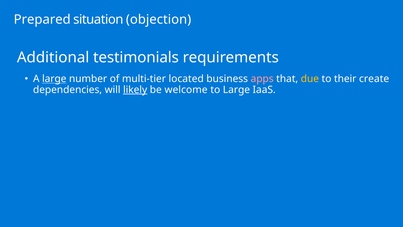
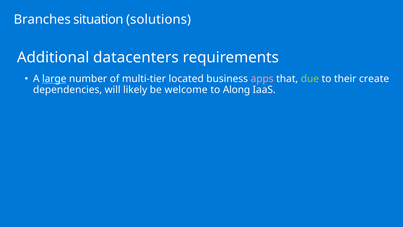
Prepared: Prepared -> Branches
objection: objection -> solutions
testimonials: testimonials -> datacenters
due colour: yellow -> light green
likely underline: present -> none
to Large: Large -> Along
